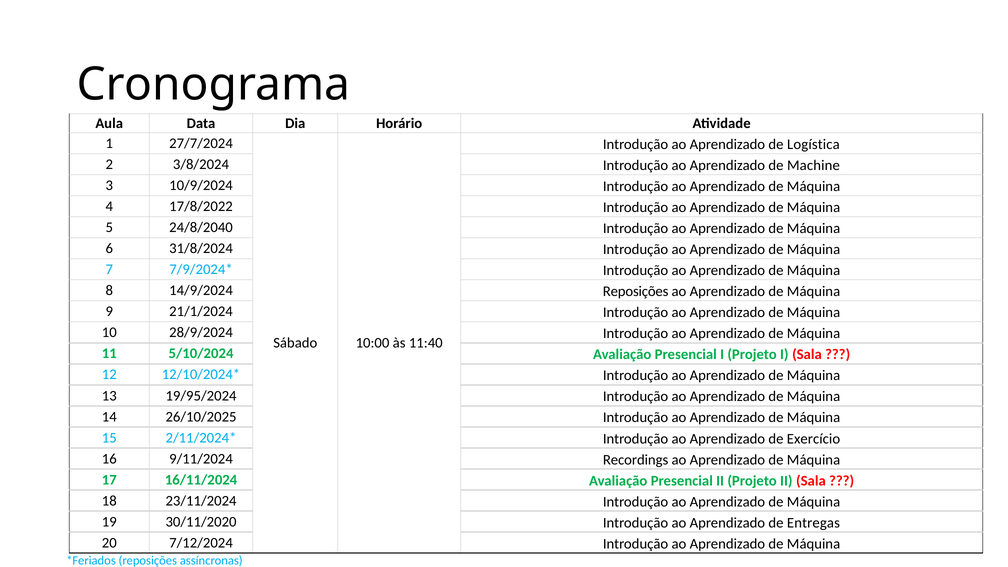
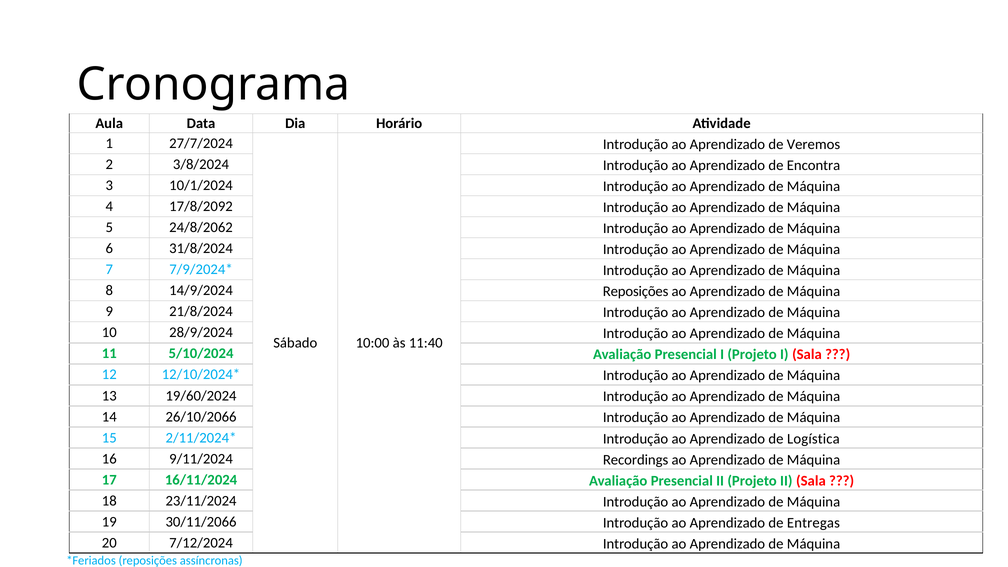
Logística: Logística -> Veremos
Machine: Machine -> Encontra
10/9/2024: 10/9/2024 -> 10/1/2024
17/8/2022: 17/8/2022 -> 17/8/2092
24/8/2040: 24/8/2040 -> 24/8/2062
21/1/2024: 21/1/2024 -> 21/8/2024
19/95/2024: 19/95/2024 -> 19/60/2024
26/10/2025: 26/10/2025 -> 26/10/2066
Exercício: Exercício -> Logística
30/11/2020: 30/11/2020 -> 30/11/2066
